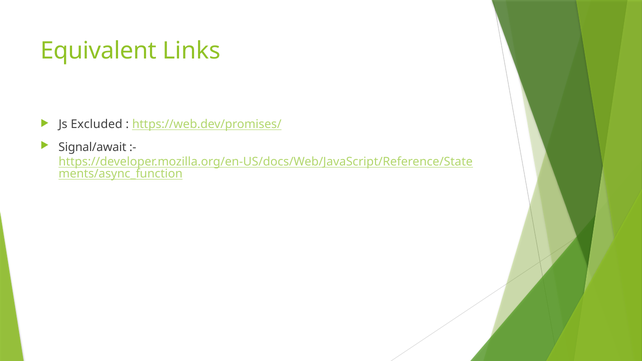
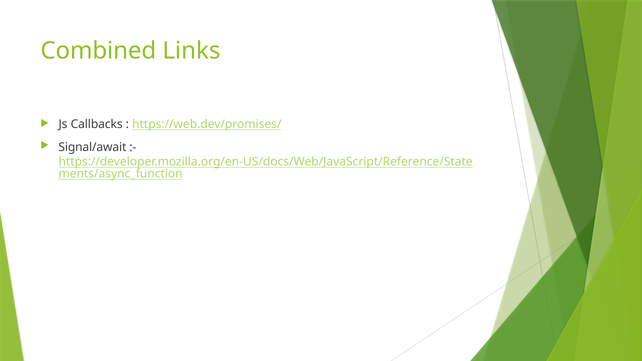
Equivalent: Equivalent -> Combined
Excluded: Excluded -> Callbacks
